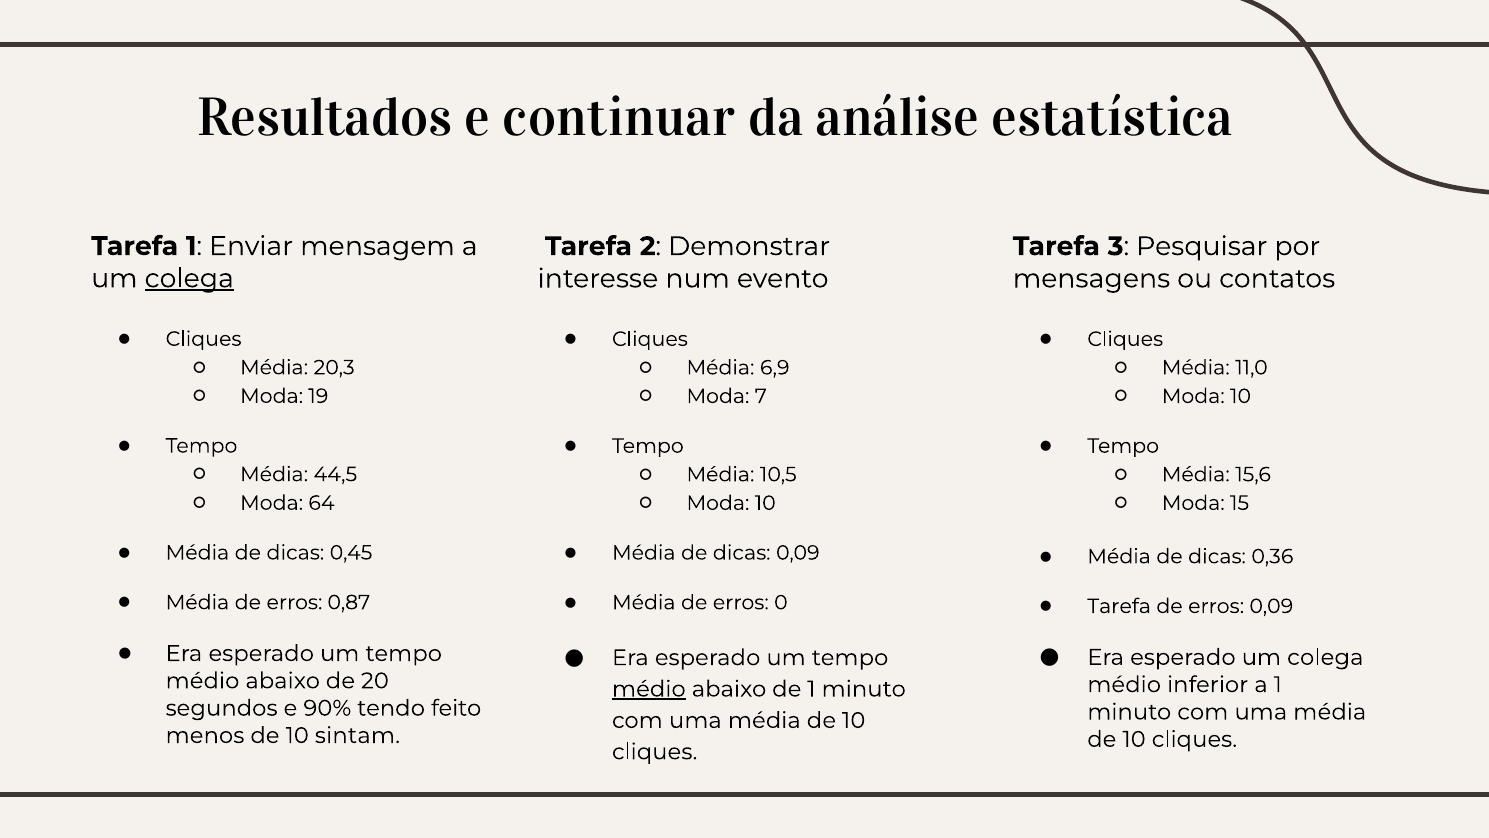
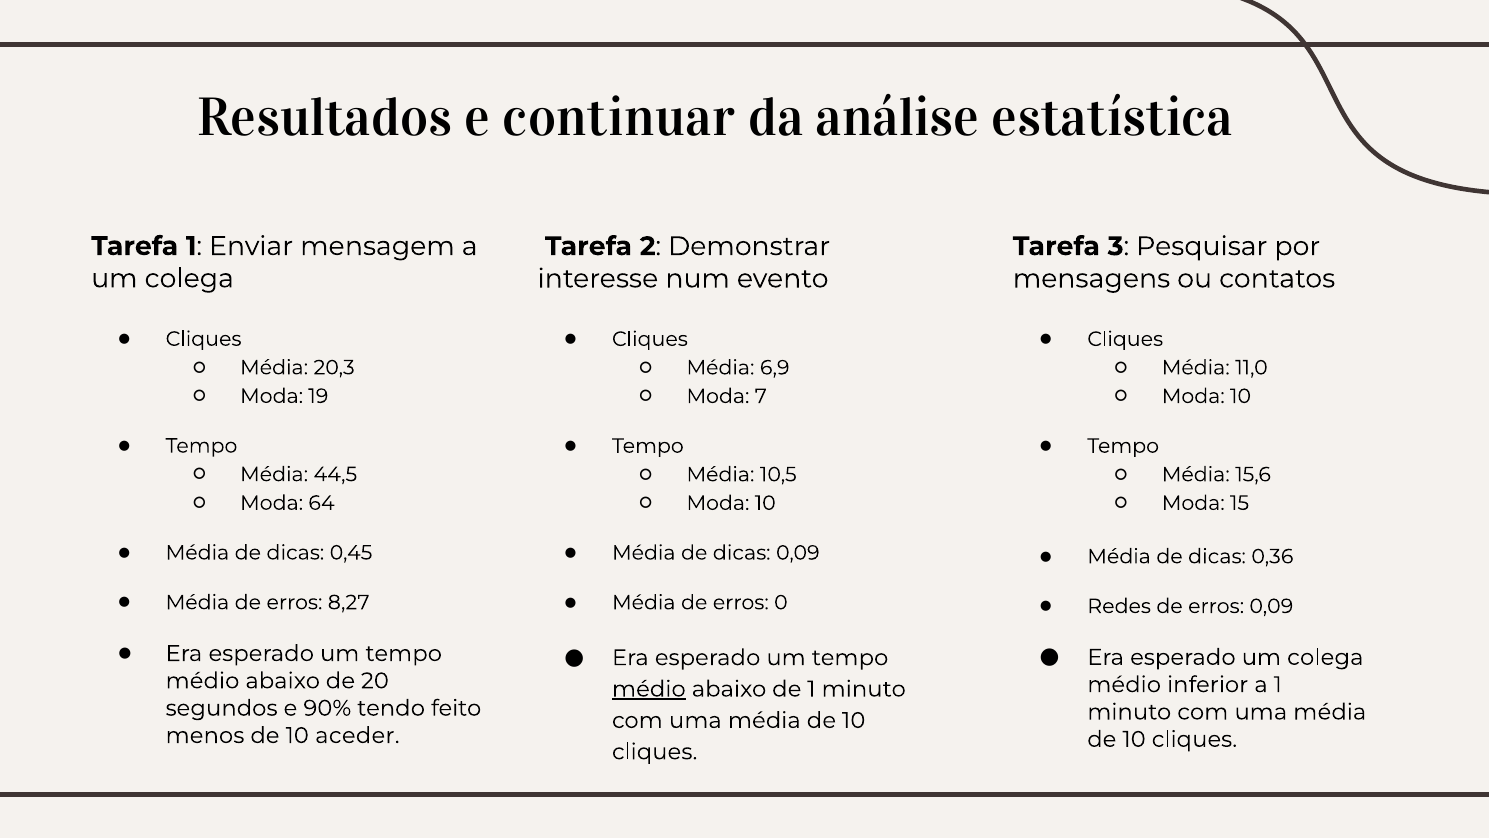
colega at (189, 278) underline: present -> none
0,87: 0,87 -> 8,27
Tarefa at (1119, 606): Tarefa -> Redes
sintam: sintam -> aceder
